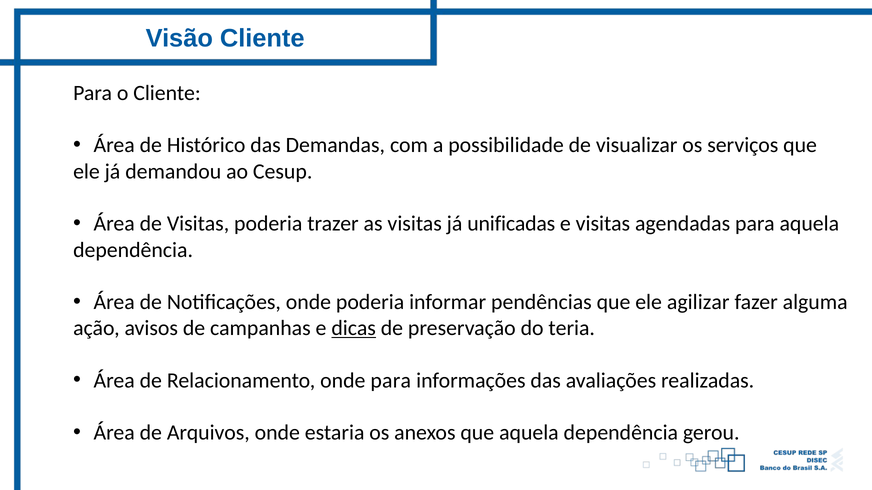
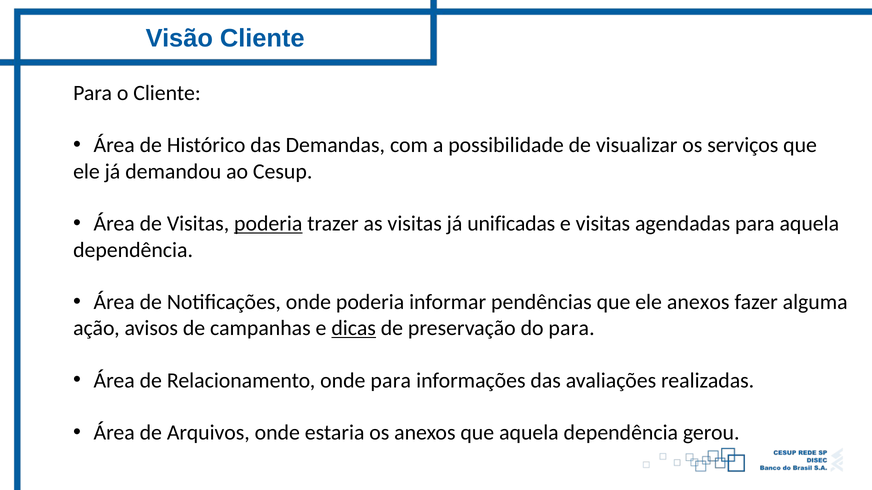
poderia at (268, 224) underline: none -> present
ele agilizar: agilizar -> anexos
do teria: teria -> para
